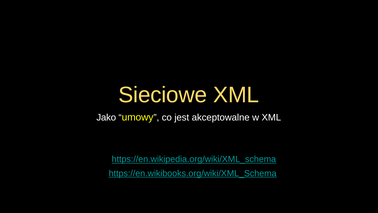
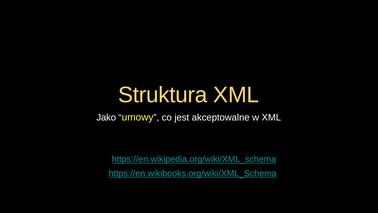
Sieciowe: Sieciowe -> Struktura
